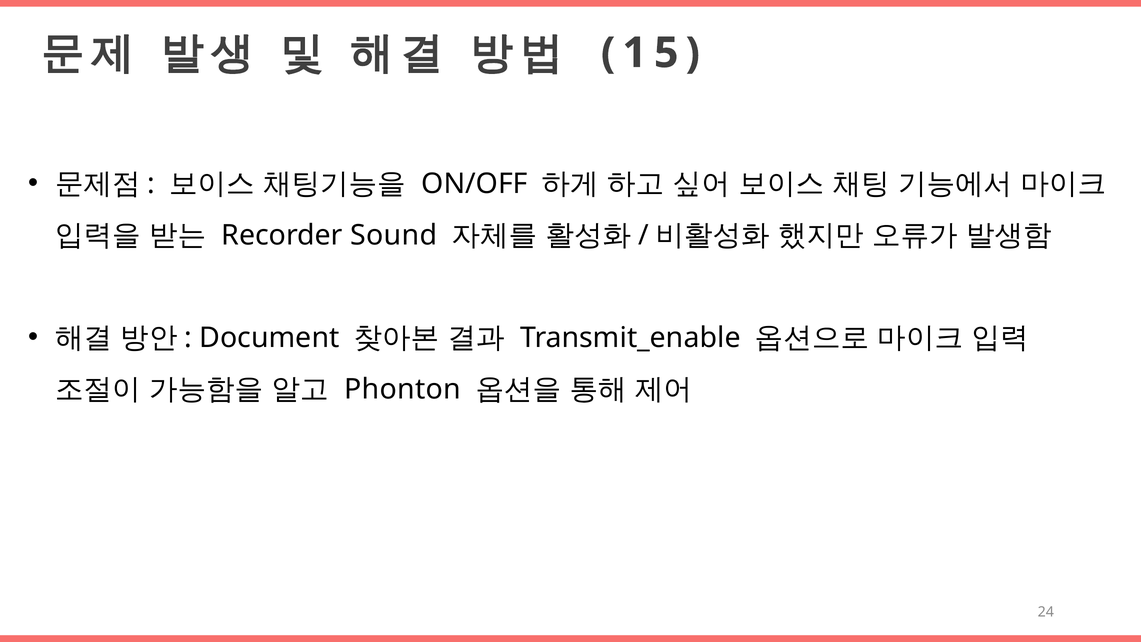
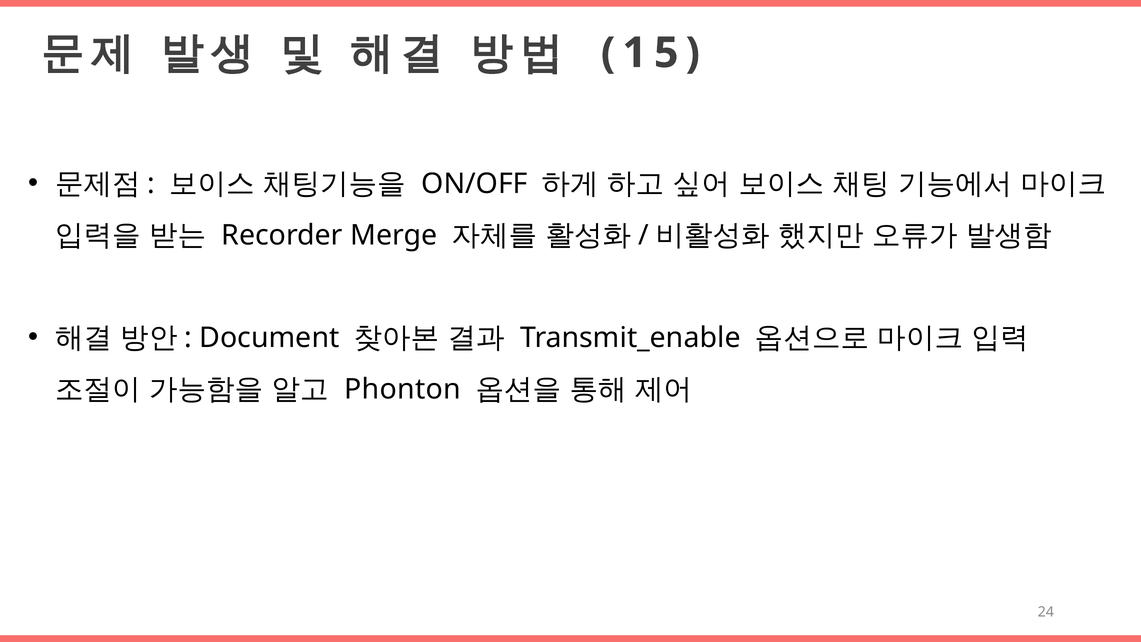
Sound: Sound -> Merge
